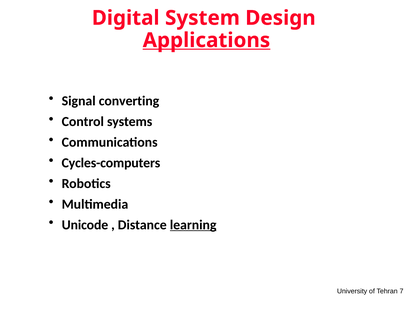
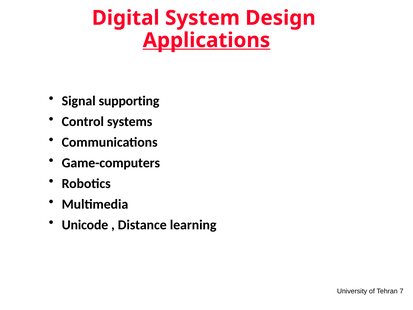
converting: converting -> supporting
Cycles-computers: Cycles-computers -> Game-computers
learning underline: present -> none
